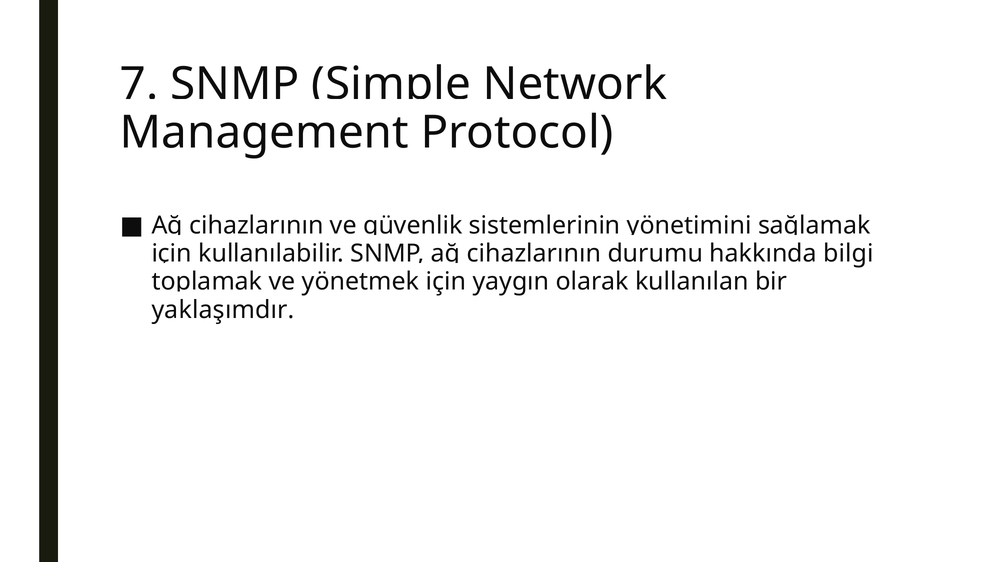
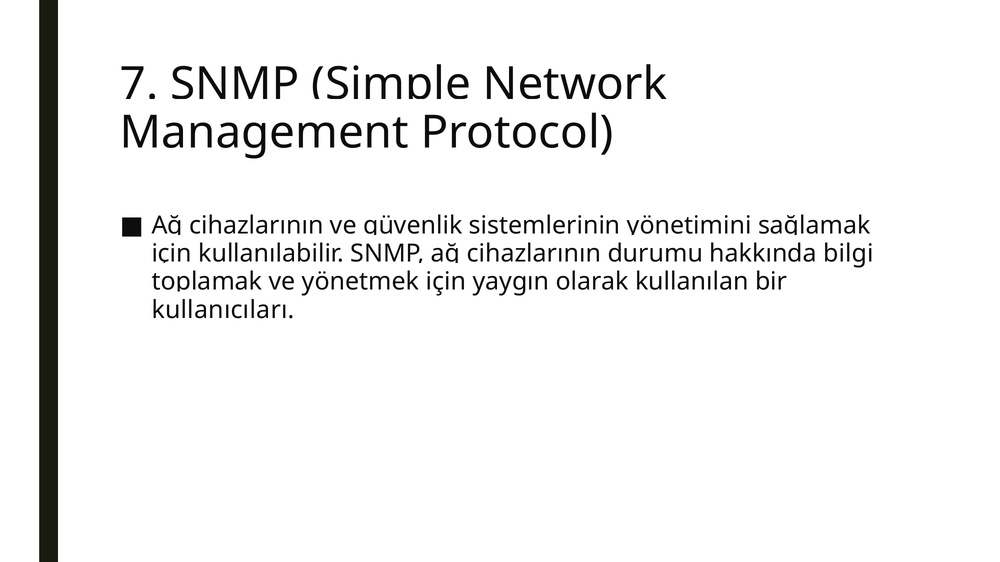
yaklaşımdır: yaklaşımdır -> kullanıcıları
